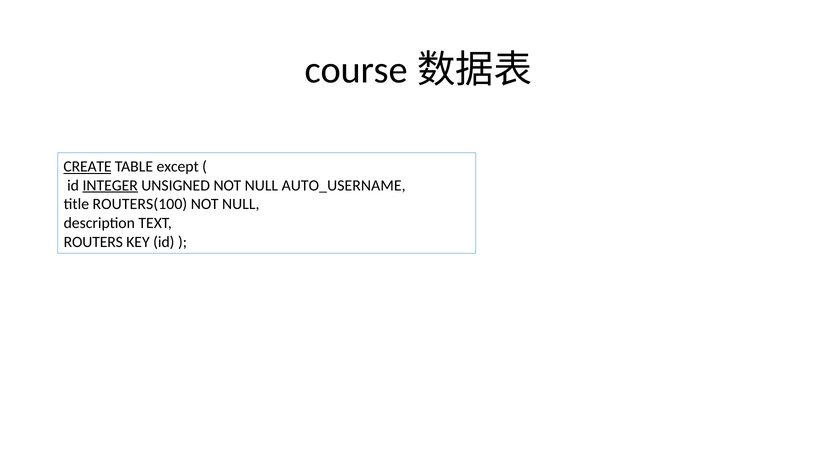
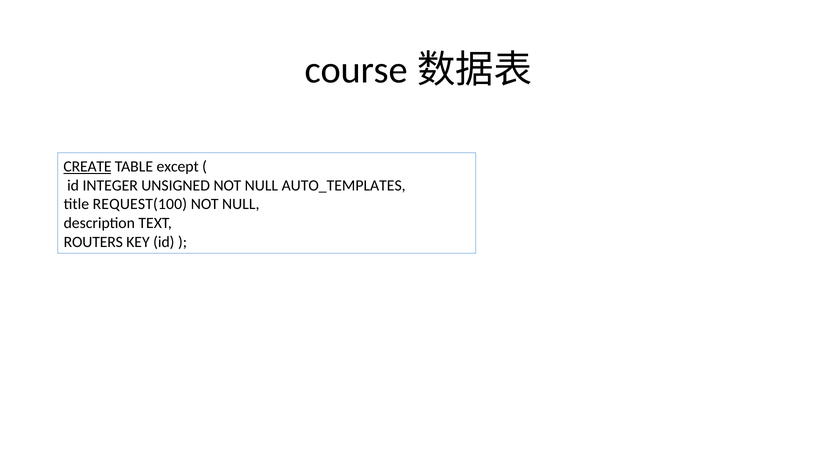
INTEGER underline: present -> none
AUTO_USERNAME: AUTO_USERNAME -> AUTO_TEMPLATES
ROUTERS(100: ROUTERS(100 -> REQUEST(100
